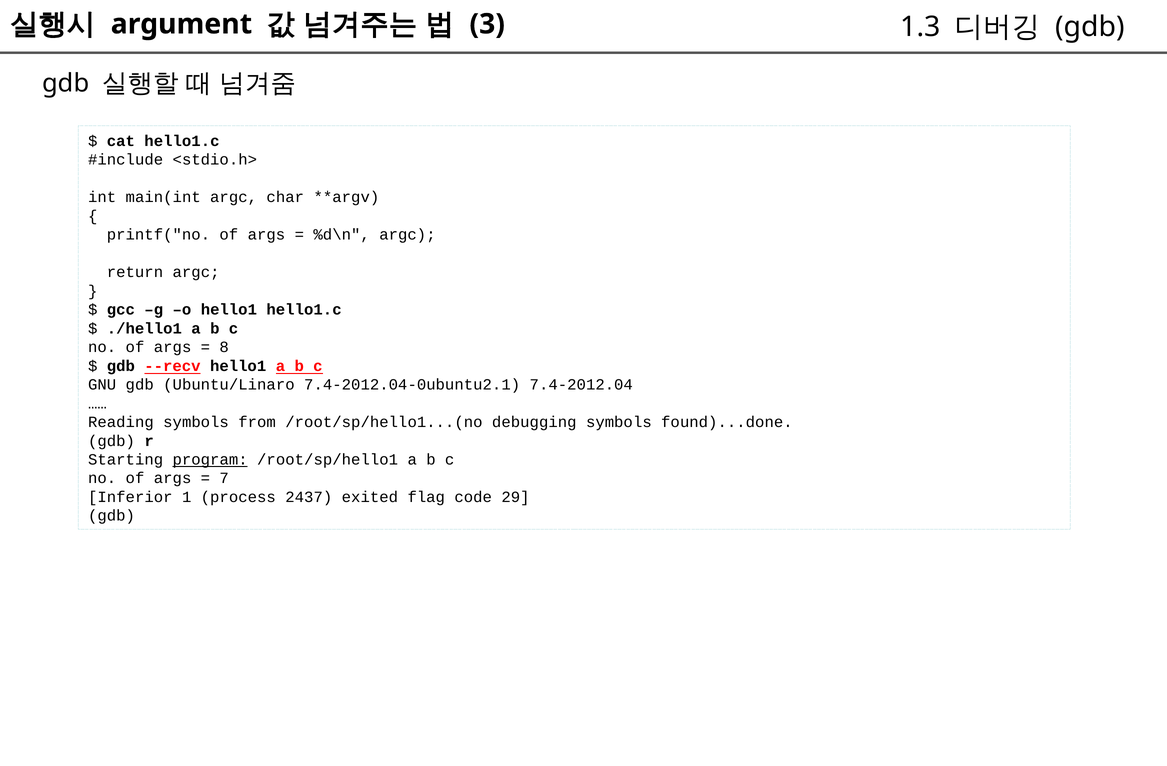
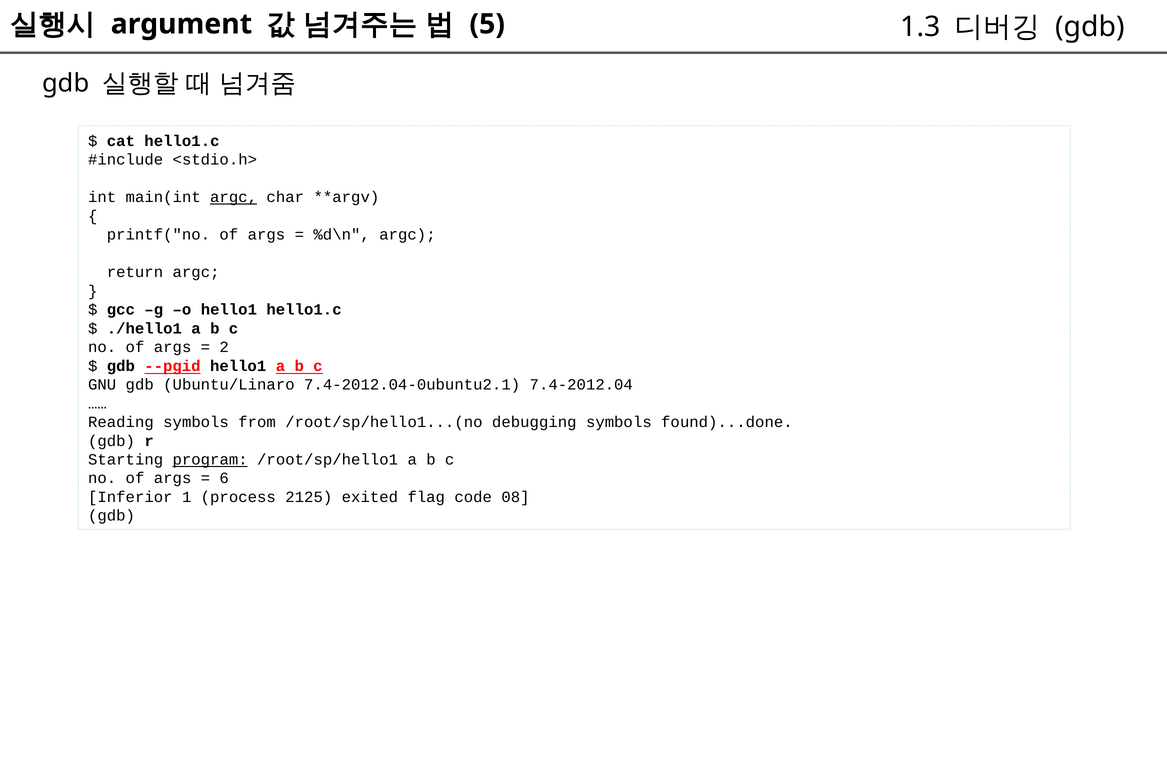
3: 3 -> 5
argc at (234, 197) underline: none -> present
8: 8 -> 2
--recv: --recv -> --pgid
7: 7 -> 6
2437: 2437 -> 2125
29: 29 -> 08
